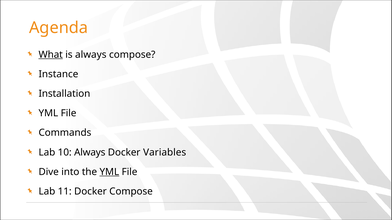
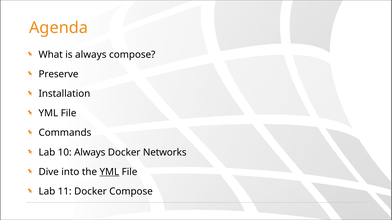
What underline: present -> none
Instance: Instance -> Preserve
Variables: Variables -> Networks
